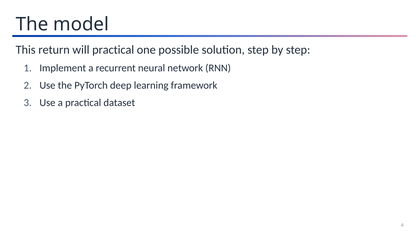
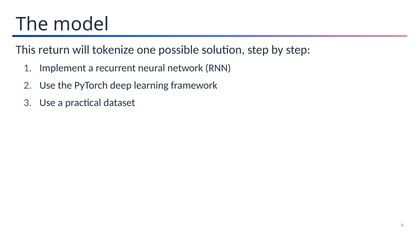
will practical: practical -> tokenize
